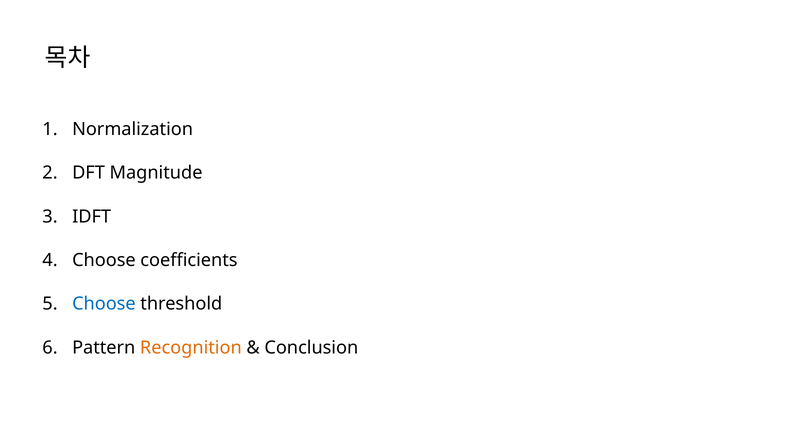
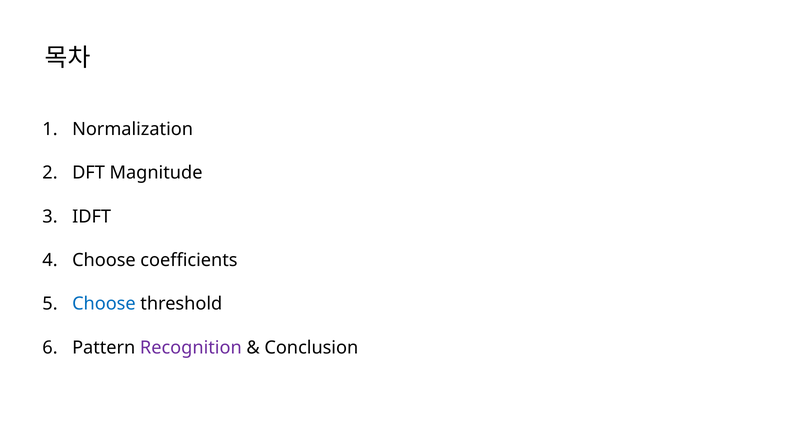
Recognition colour: orange -> purple
